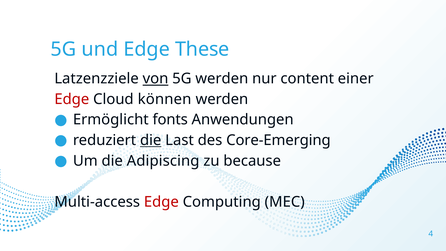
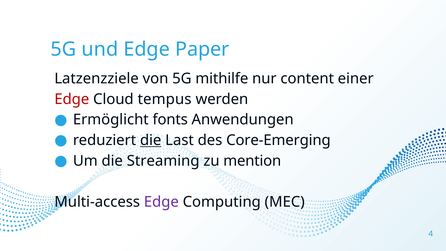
These: These -> Paper
von underline: present -> none
5G werden: werden -> mithilfe
können: können -> tempus
Adipiscing: Adipiscing -> Streaming
because: because -> mention
Edge at (161, 202) colour: red -> purple
